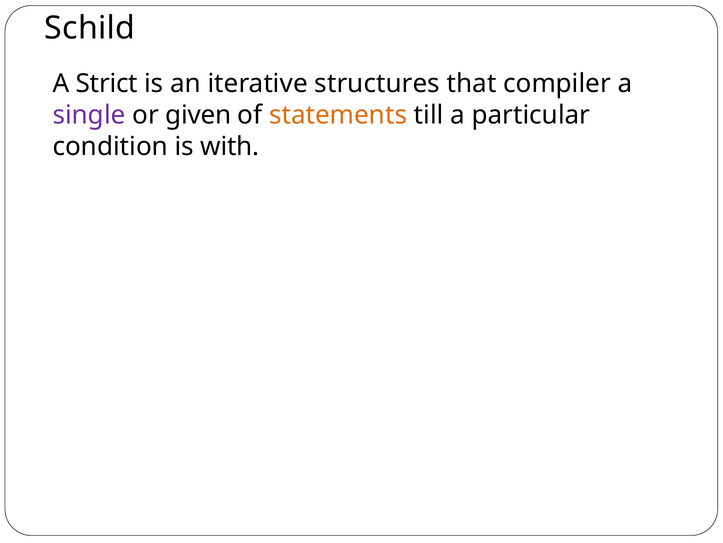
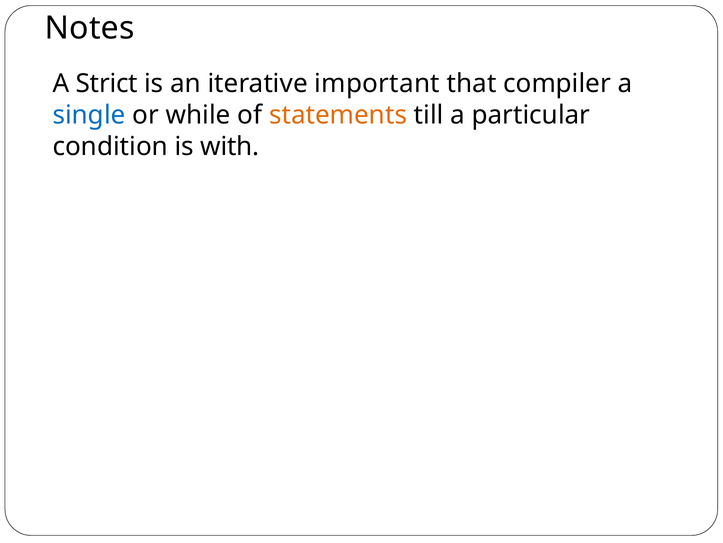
Schild: Schild -> Notes
structures: structures -> important
single colour: purple -> blue
given: given -> while
